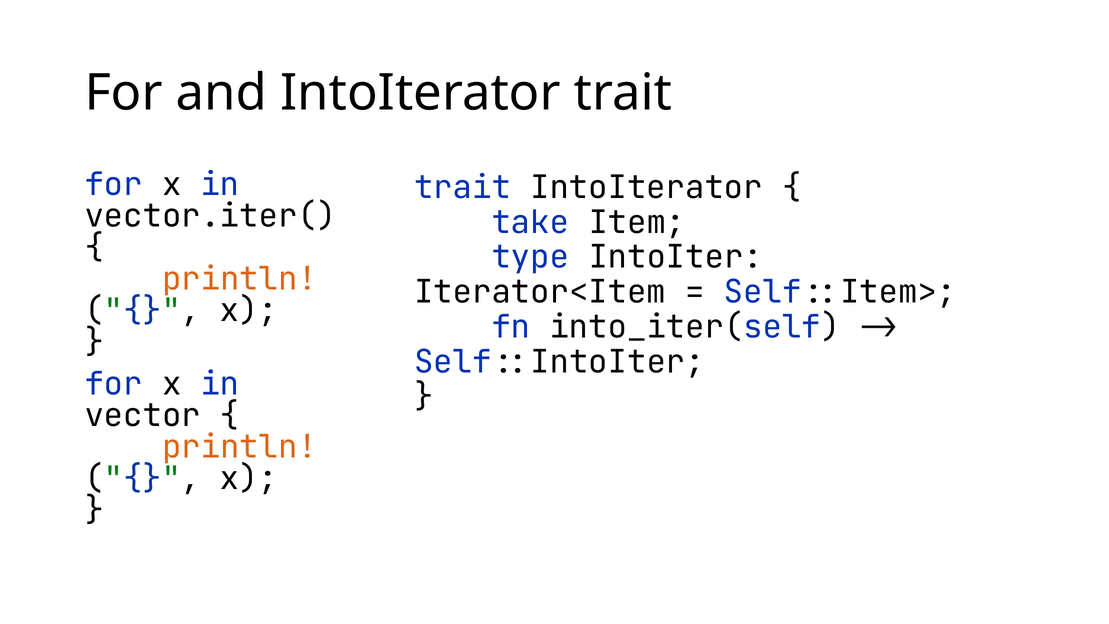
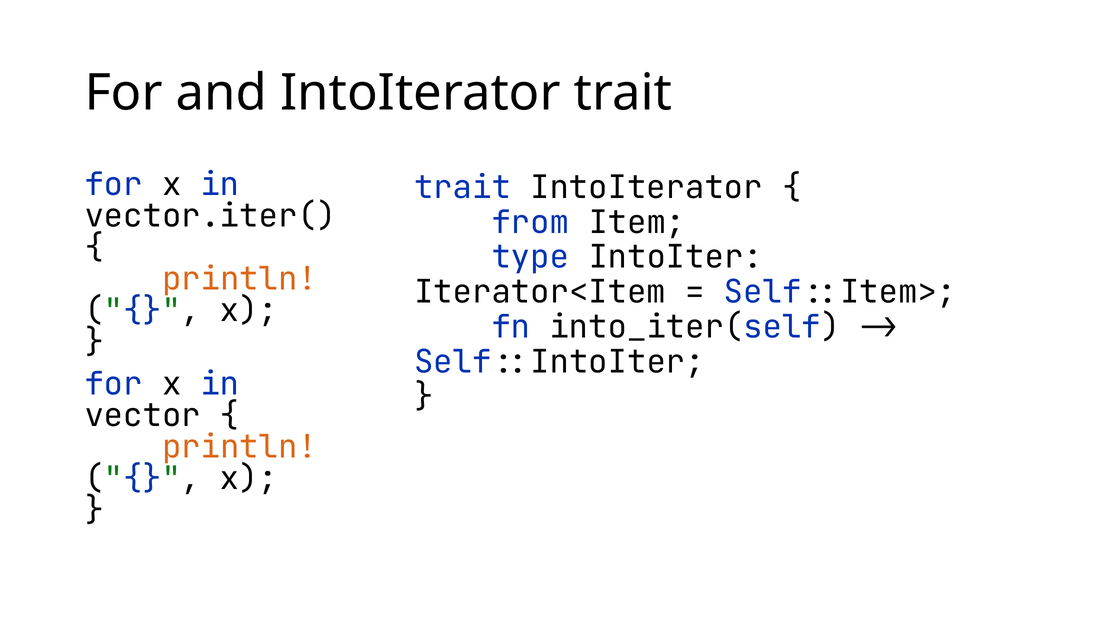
take: take -> from
